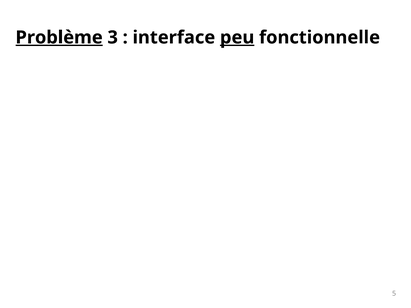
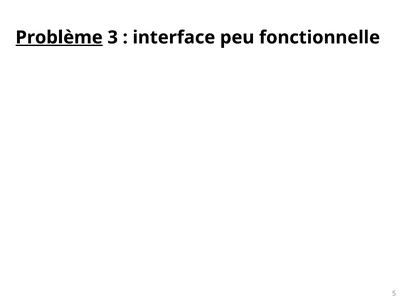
peu underline: present -> none
